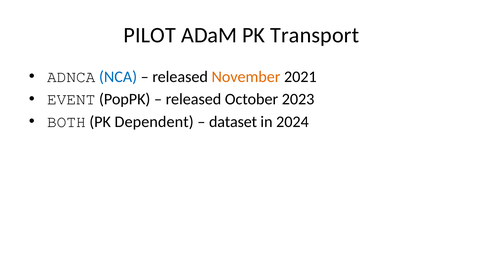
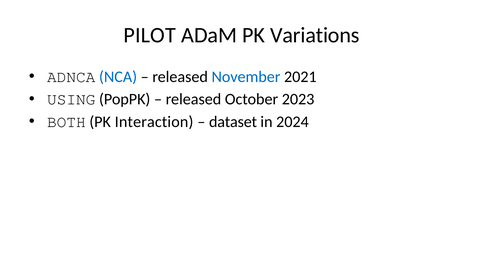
Transport: Transport -> Variations
November colour: orange -> blue
EVENT: EVENT -> USING
Dependent: Dependent -> Interaction
